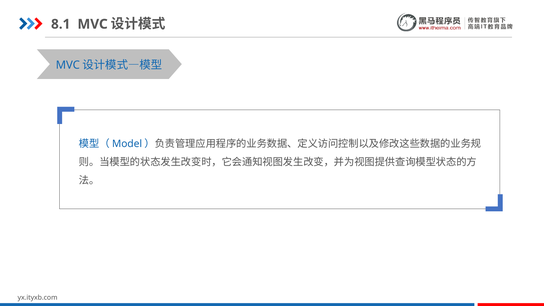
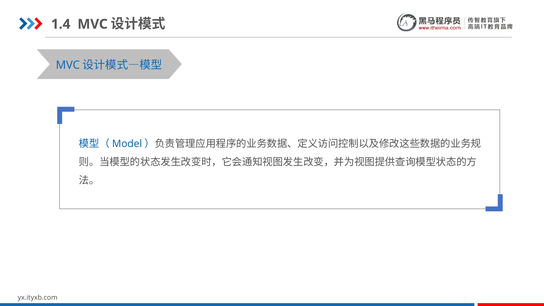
8.1: 8.1 -> 1.4
